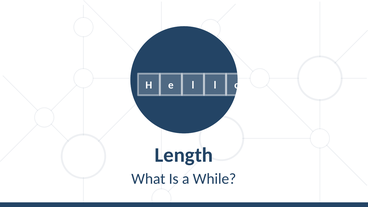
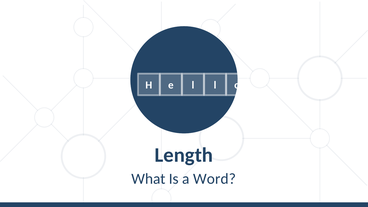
While: While -> Word
